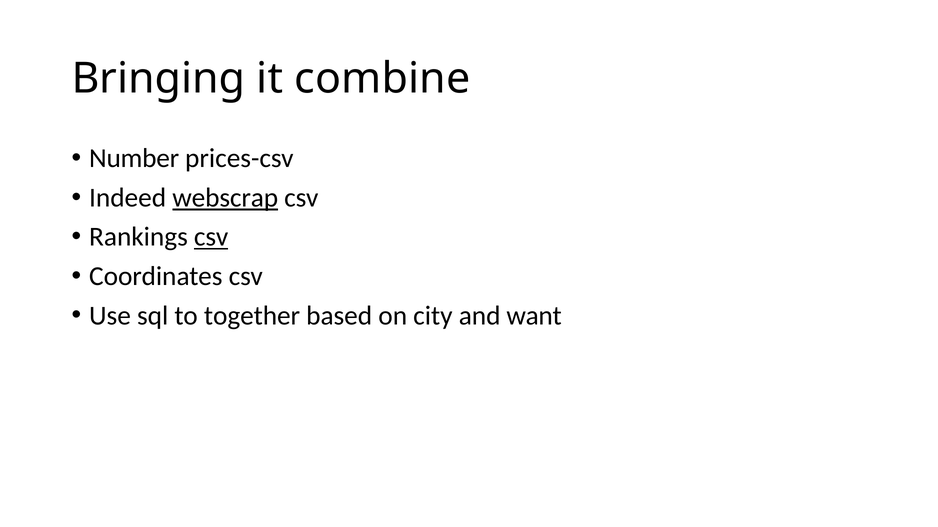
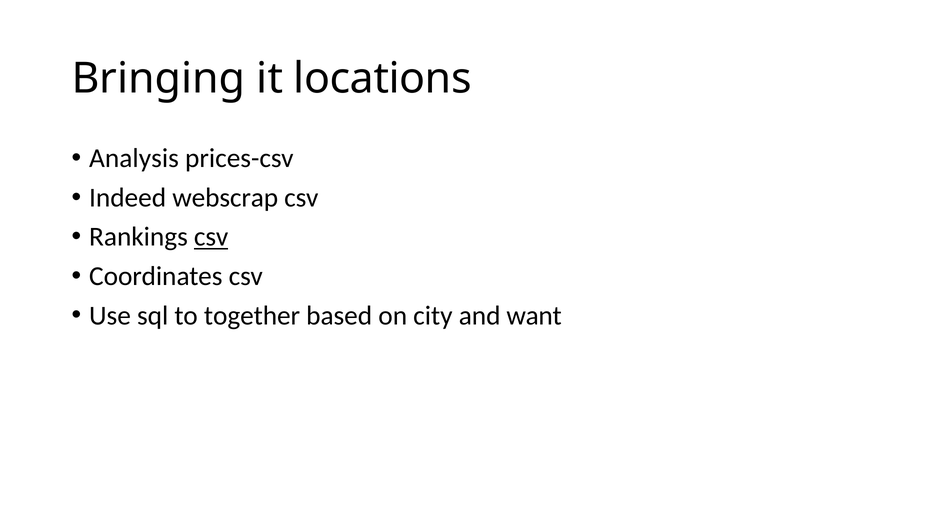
combine: combine -> locations
Number: Number -> Analysis
webscrap underline: present -> none
